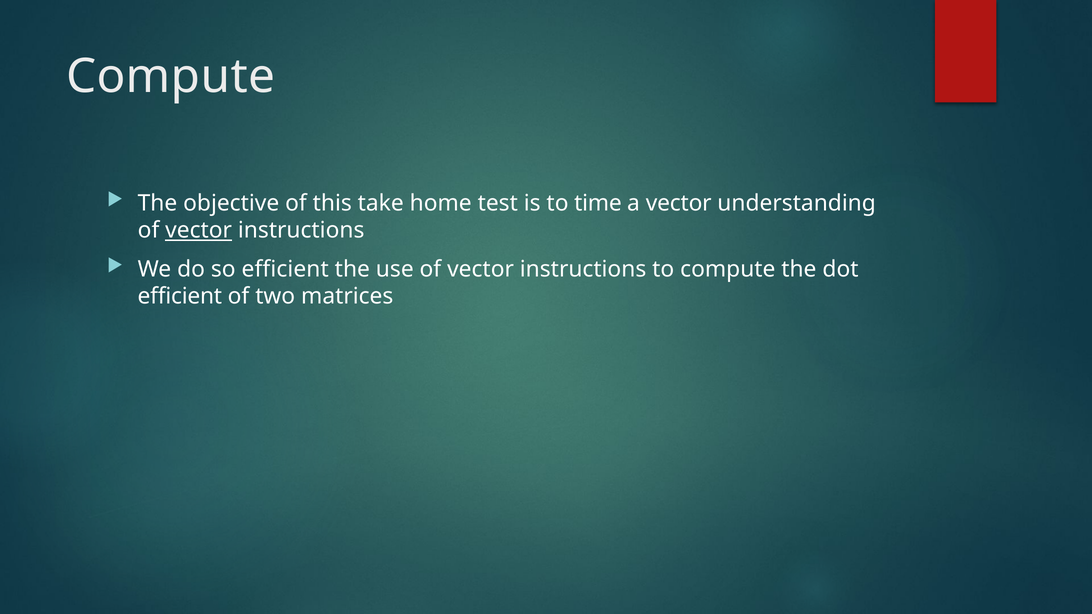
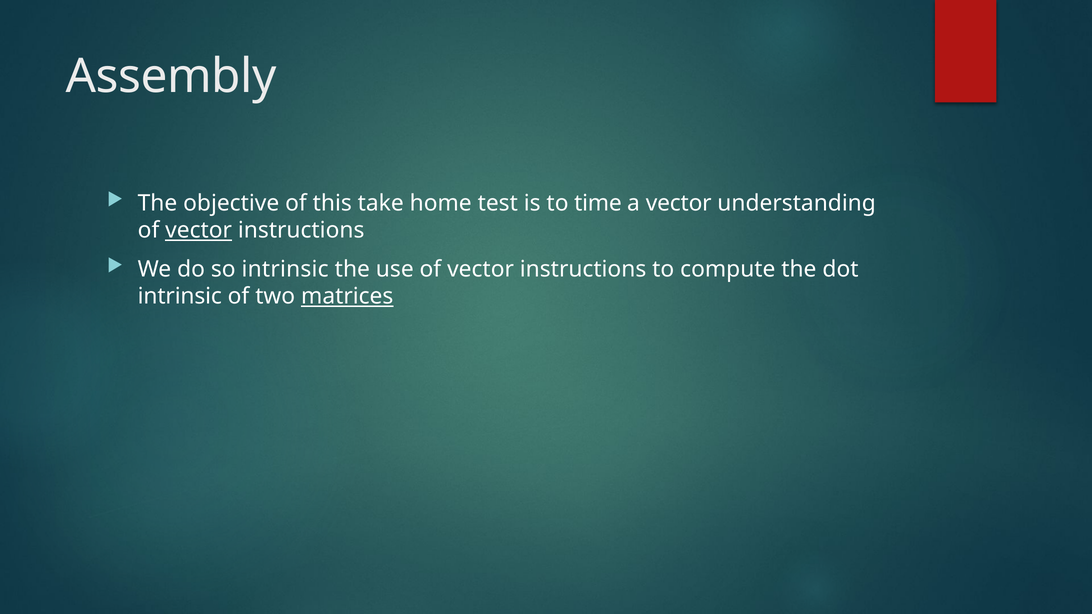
Compute at (171, 77): Compute -> Assembly
so efficient: efficient -> intrinsic
efficient at (180, 297): efficient -> intrinsic
matrices underline: none -> present
